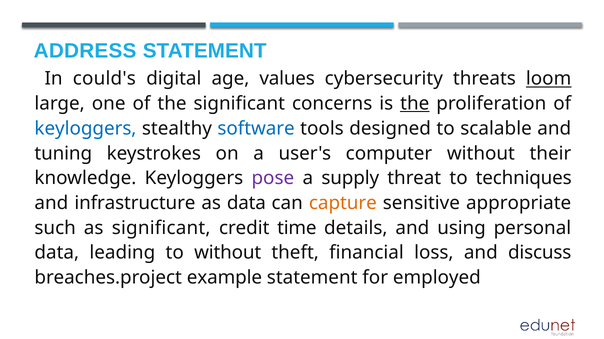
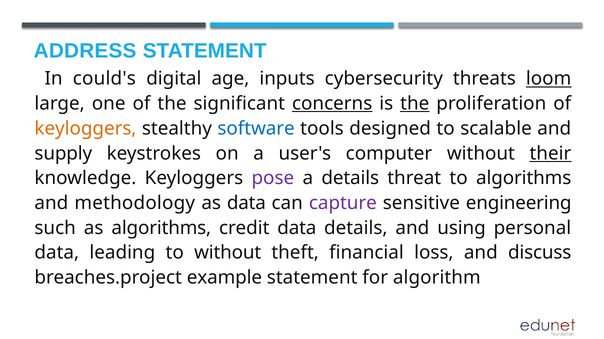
values: values -> inputs
concerns underline: none -> present
keyloggers at (85, 129) colour: blue -> orange
tuning: tuning -> supply
their underline: none -> present
a supply: supply -> details
to techniques: techniques -> algorithms
infrastructure: infrastructure -> methodology
capture colour: orange -> purple
appropriate: appropriate -> engineering
as significant: significant -> algorithms
credit time: time -> data
employed: employed -> algorithm
